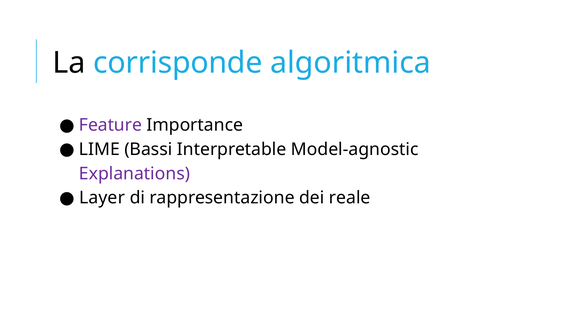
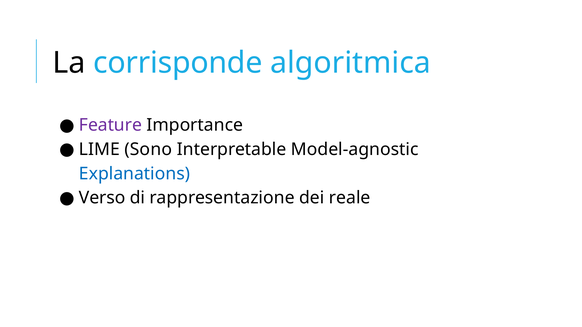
Bassi: Bassi -> Sono
Explanations colour: purple -> blue
Layer: Layer -> Verso
